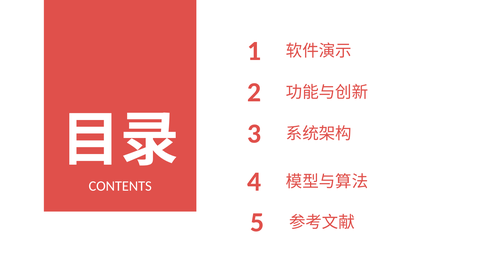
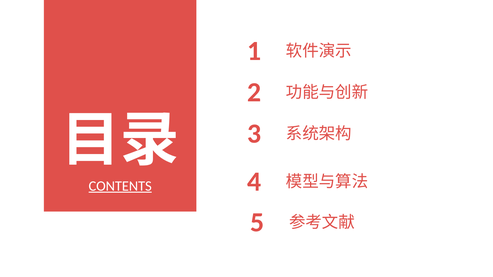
CONTENTS underline: none -> present
